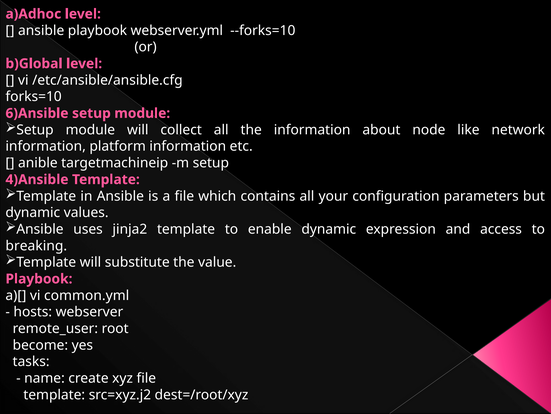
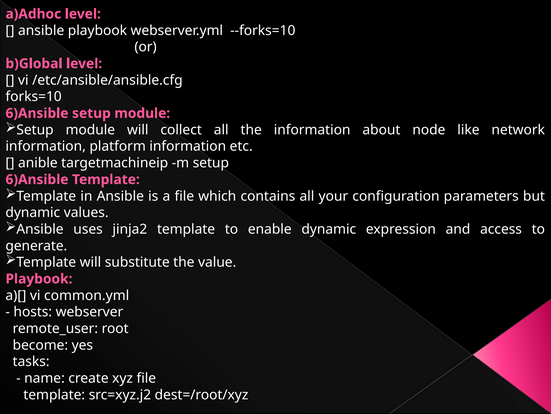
4)Ansible at (37, 179): 4)Ansible -> 6)Ansible
breaking: breaking -> generate
